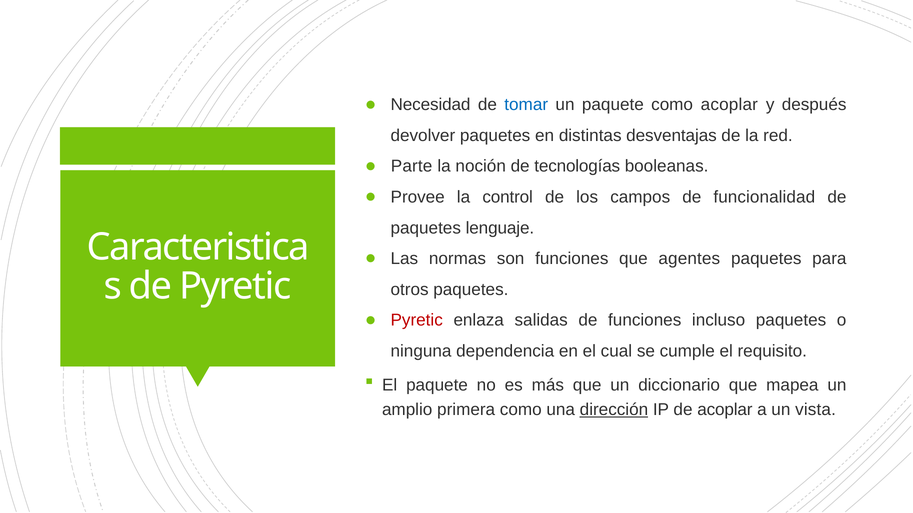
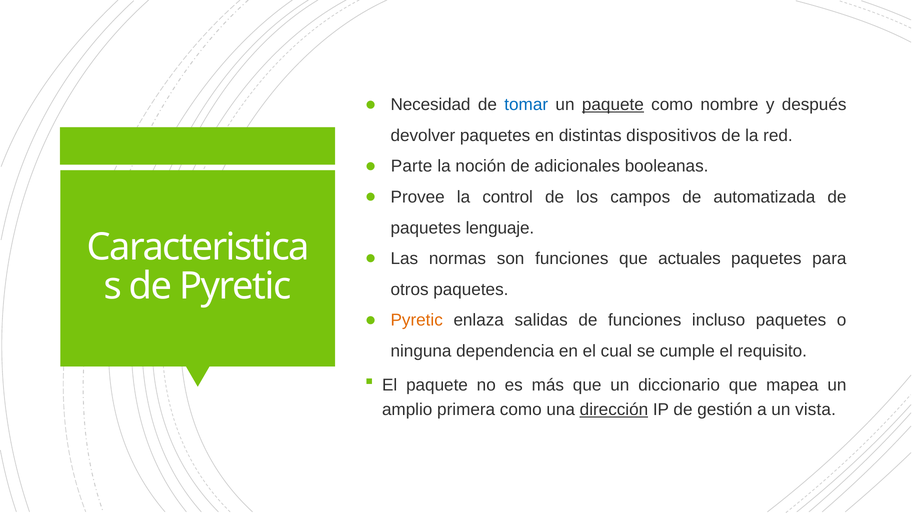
paquete at (613, 105) underline: none -> present
como acoplar: acoplar -> nombre
desventajas: desventajas -> dispositivos
tecnologías: tecnologías -> adicionales
funcionalidad: funcionalidad -> automatizada
agentes: agentes -> actuales
Pyretic at (417, 321) colour: red -> orange
de acoplar: acoplar -> gestión
